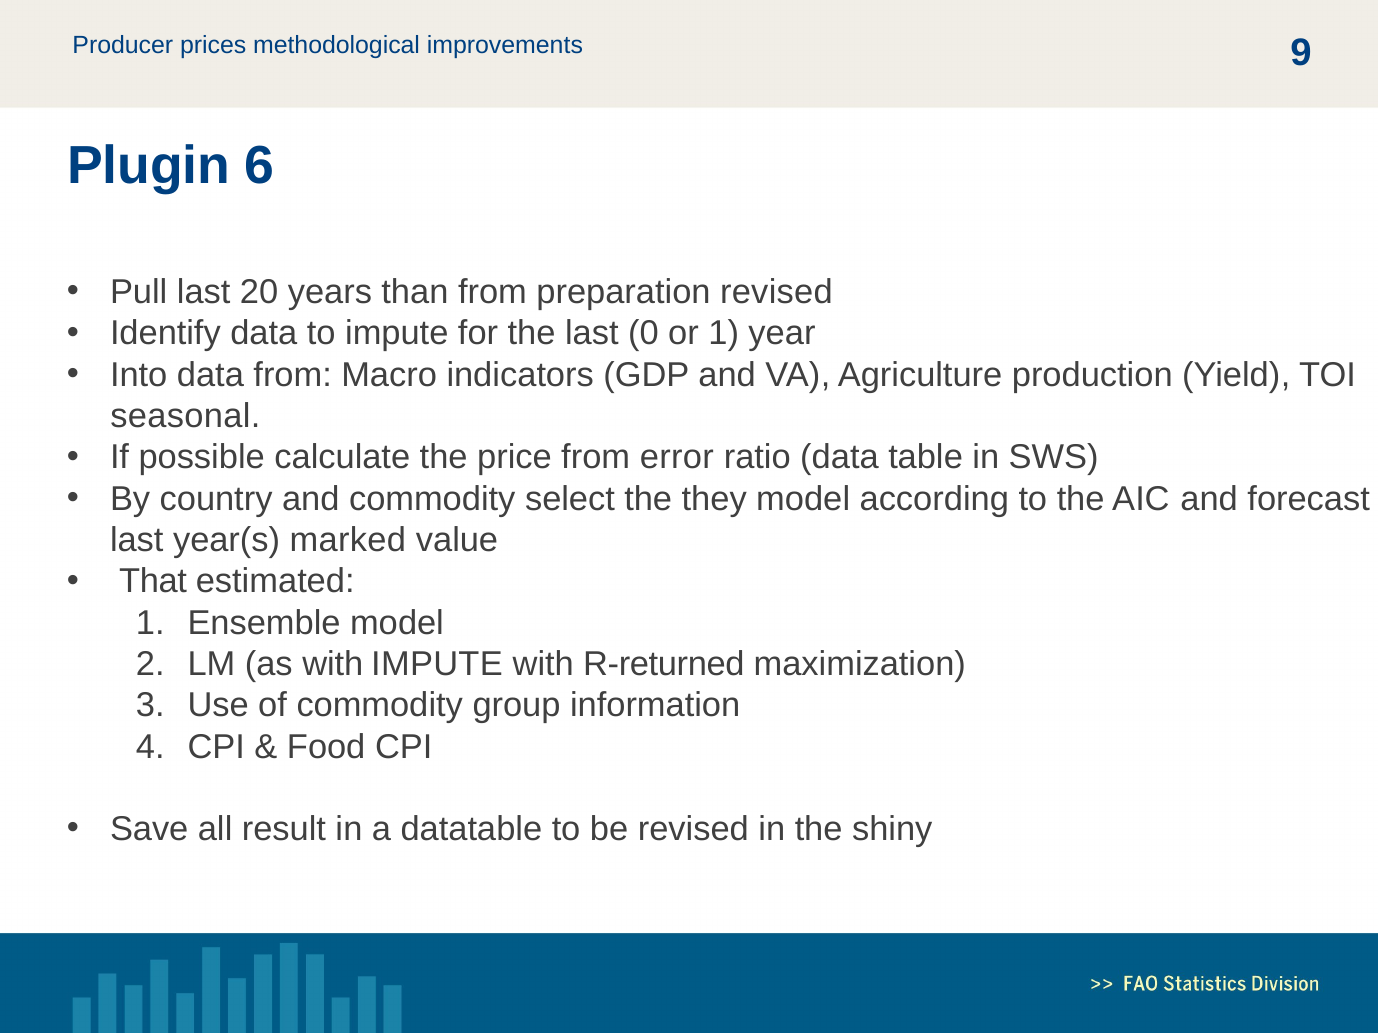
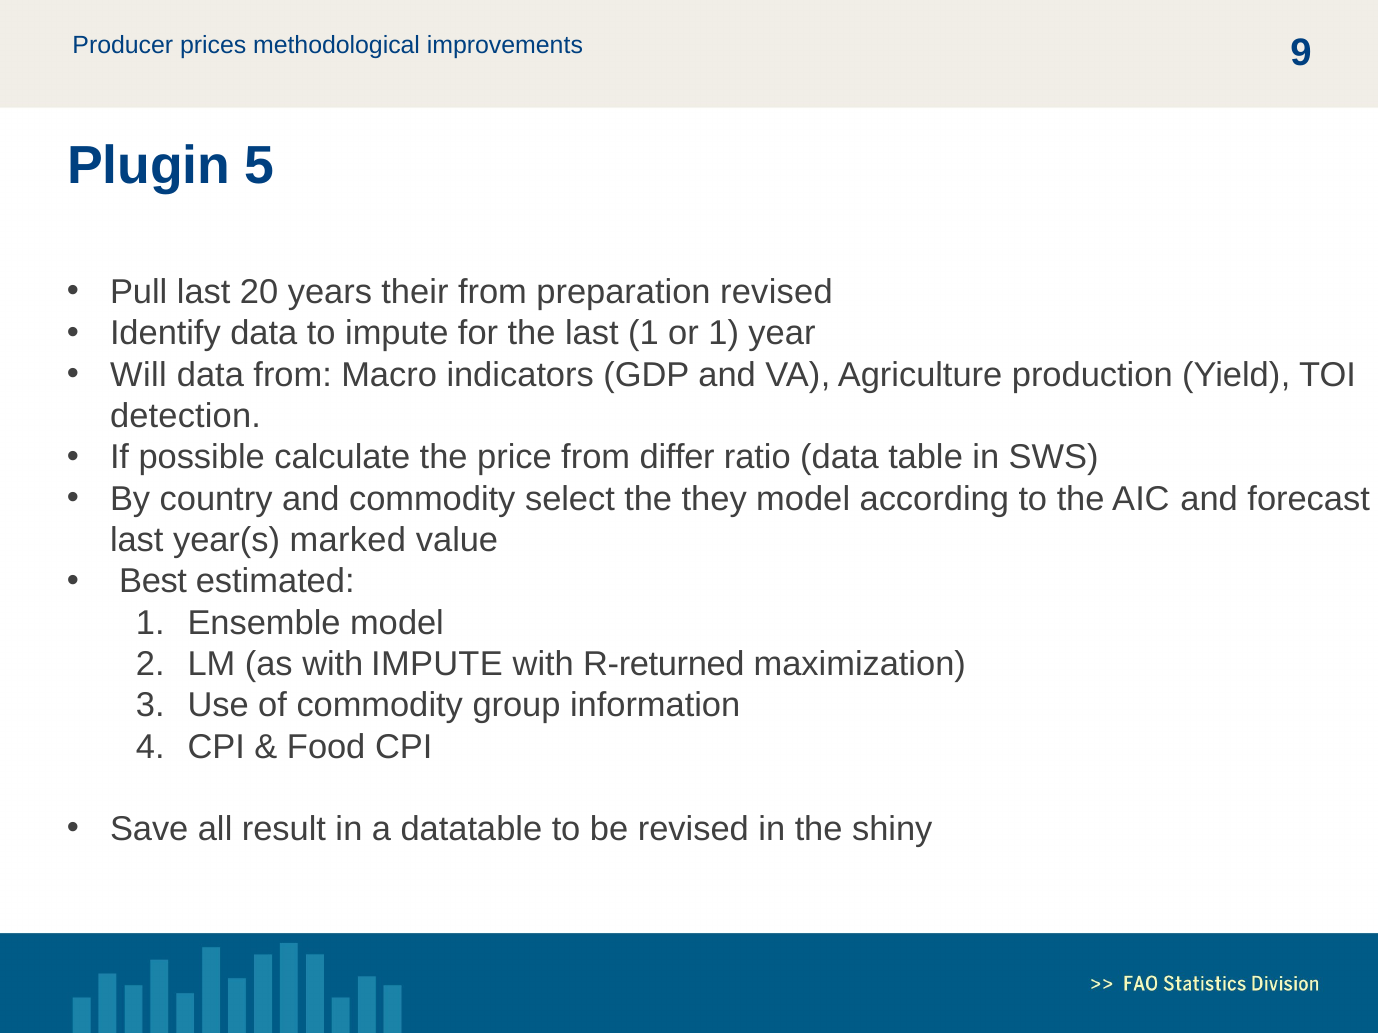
6: 6 -> 5
than: than -> their
last 0: 0 -> 1
Into: Into -> Will
seasonal: seasonal -> detection
error: error -> differ
That: That -> Best
